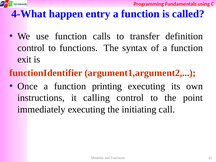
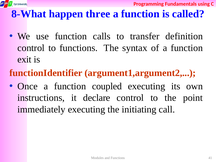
4-What: 4-What -> 8-What
entry: entry -> three
printing: printing -> coupled
calling: calling -> declare
